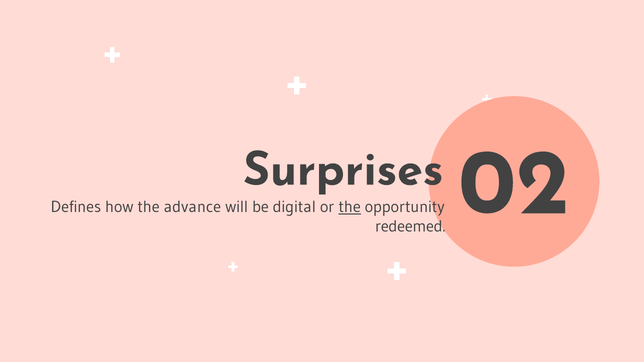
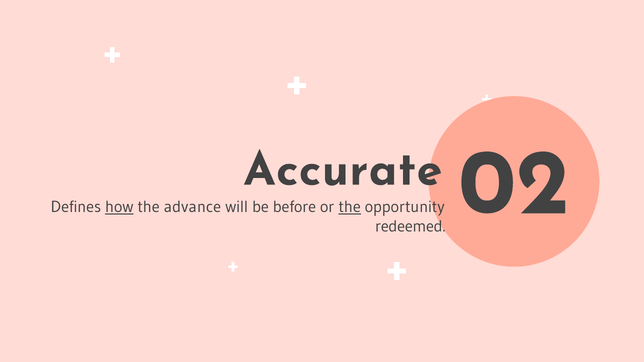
Surprises: Surprises -> Accurate
how underline: none -> present
digital: digital -> before
